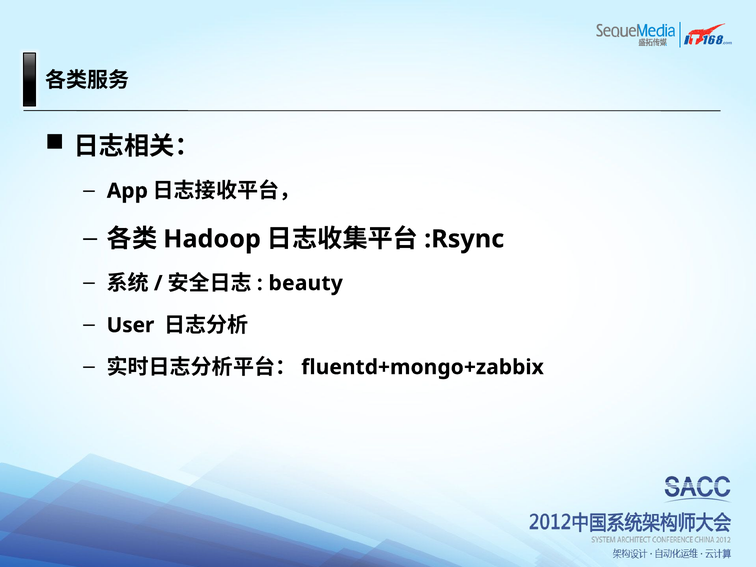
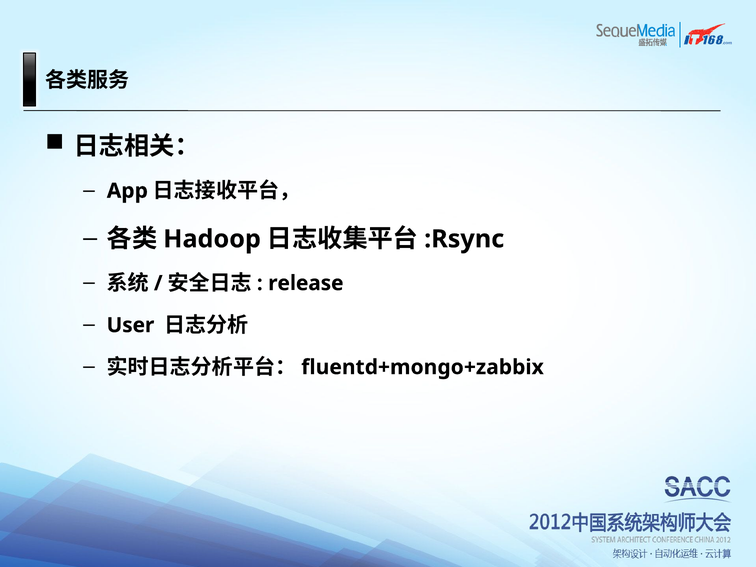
beauty: beauty -> release
